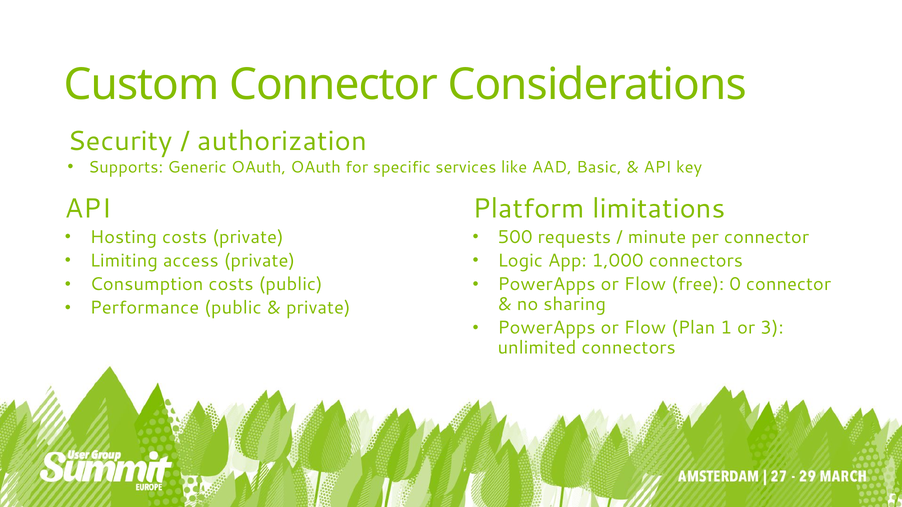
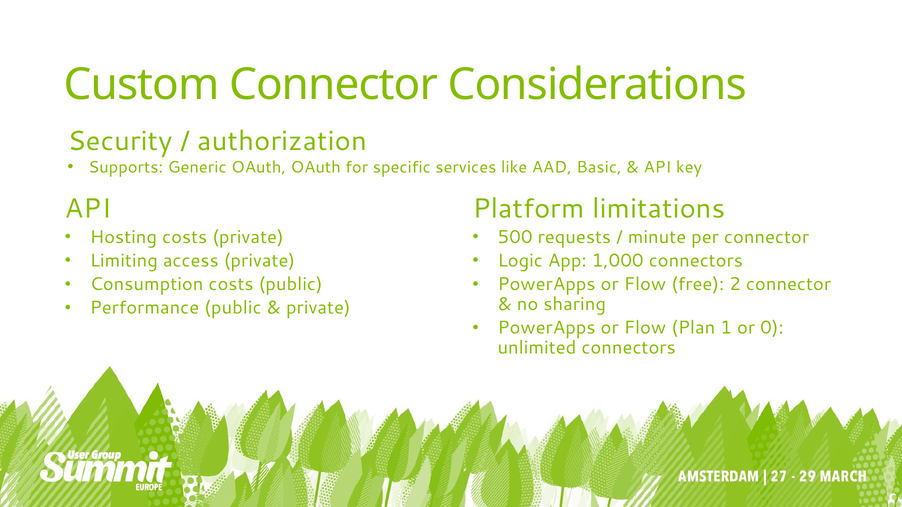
0: 0 -> 2
3: 3 -> 0
